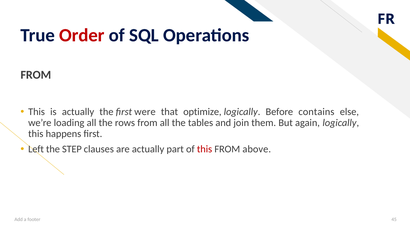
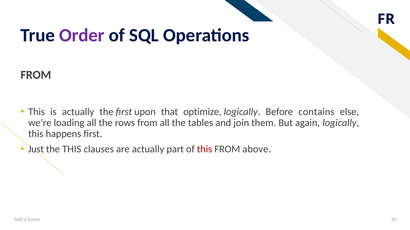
Order colour: red -> purple
were: were -> upon
Left: Left -> Just
the STEP: STEP -> THIS
